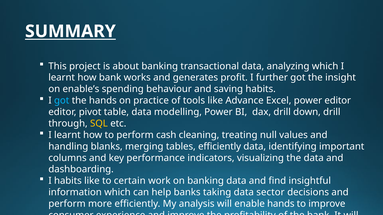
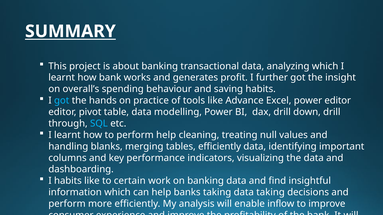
enable’s: enable’s -> overall’s
SQL colour: yellow -> light blue
perform cash: cash -> help
data sector: sector -> taking
enable hands: hands -> inflow
